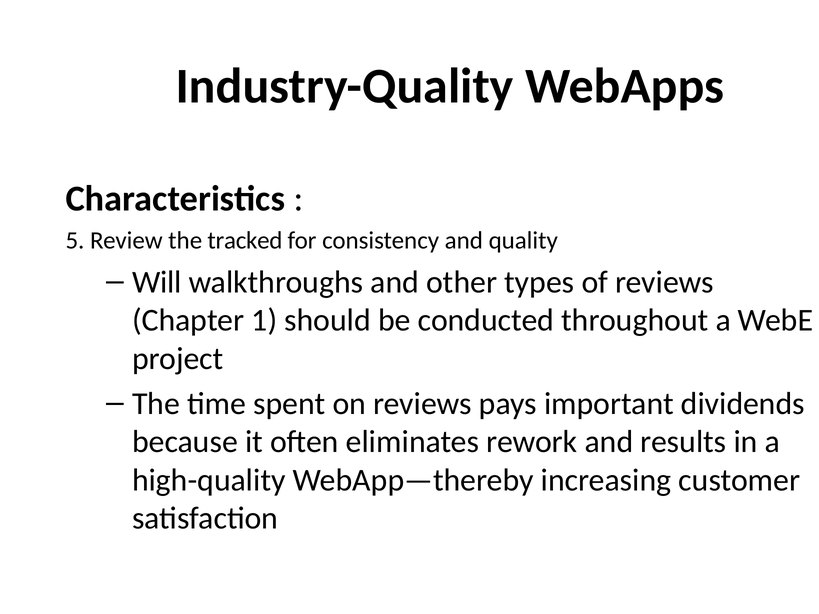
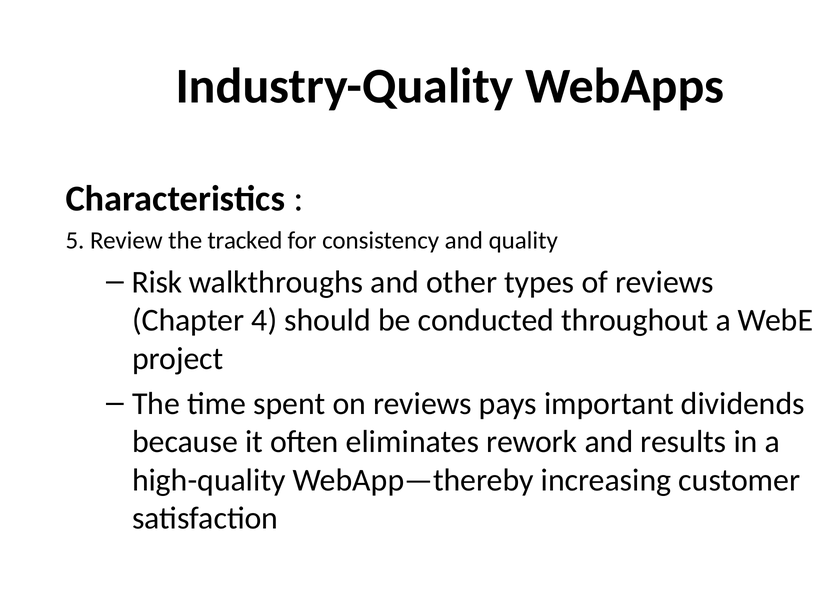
Will: Will -> Risk
1: 1 -> 4
